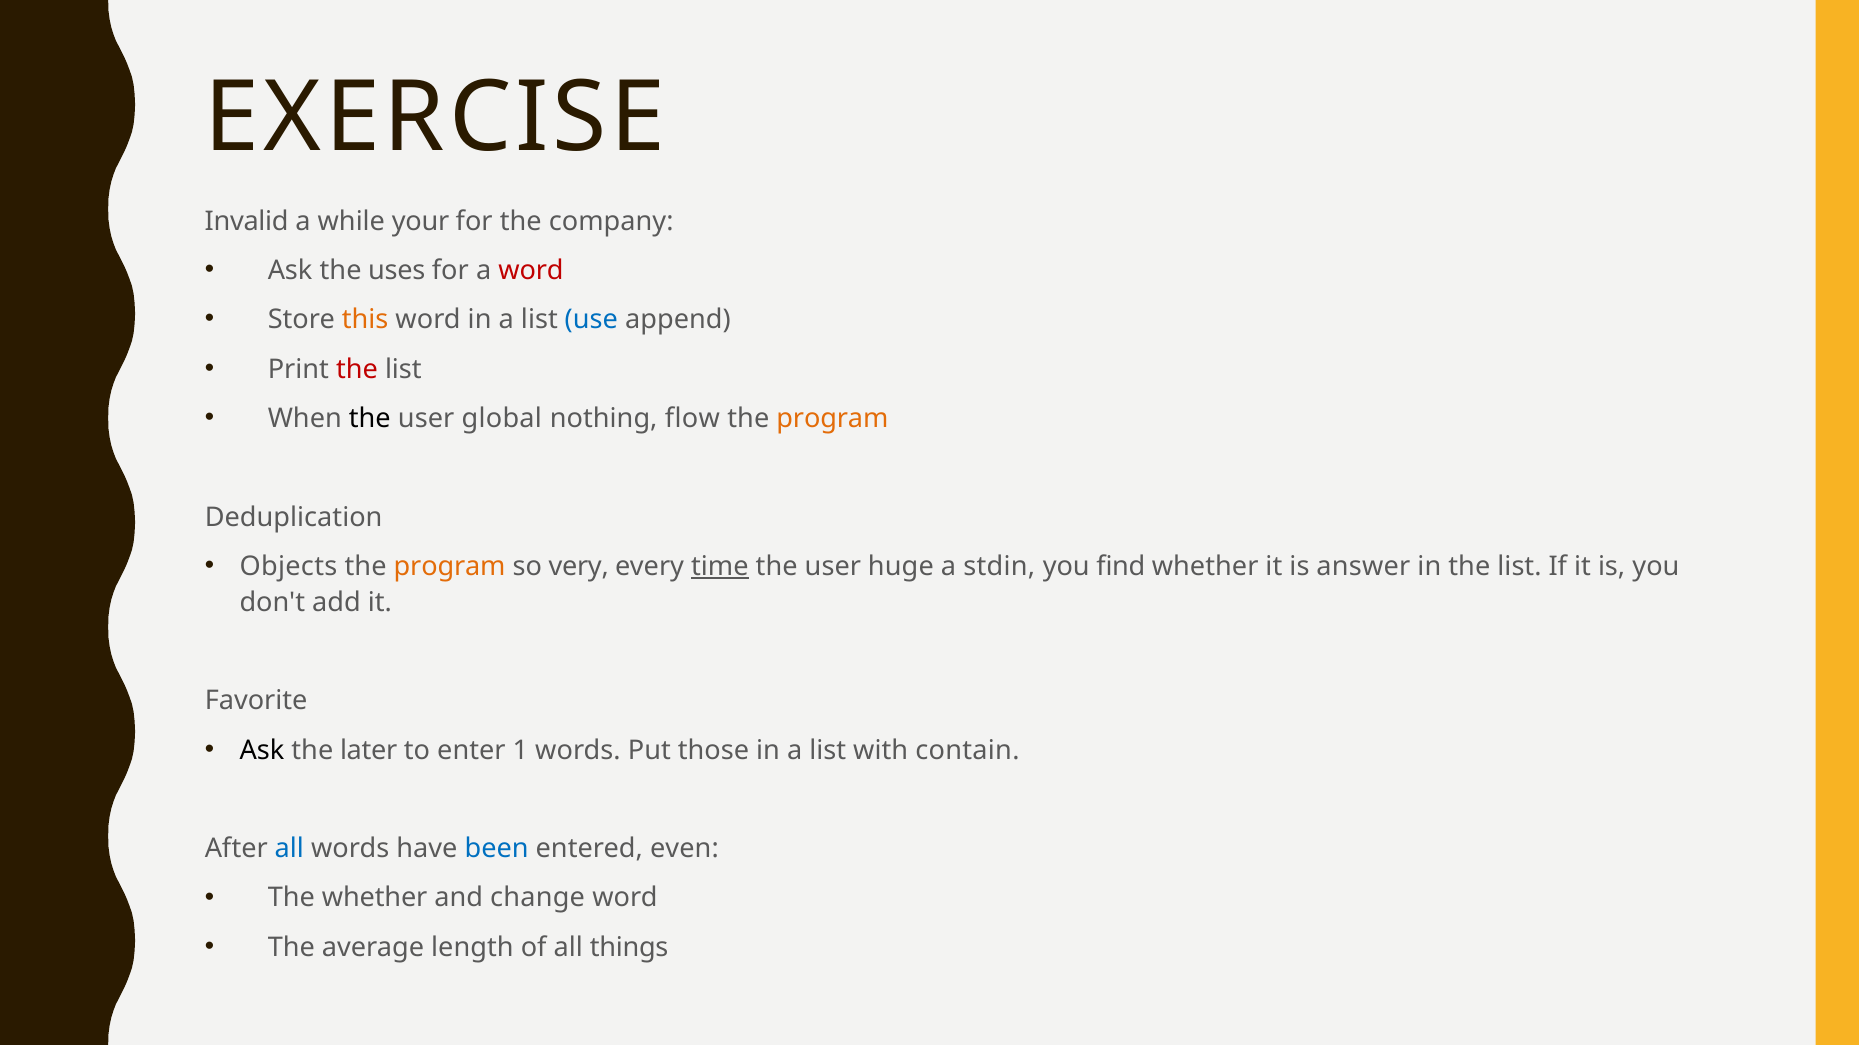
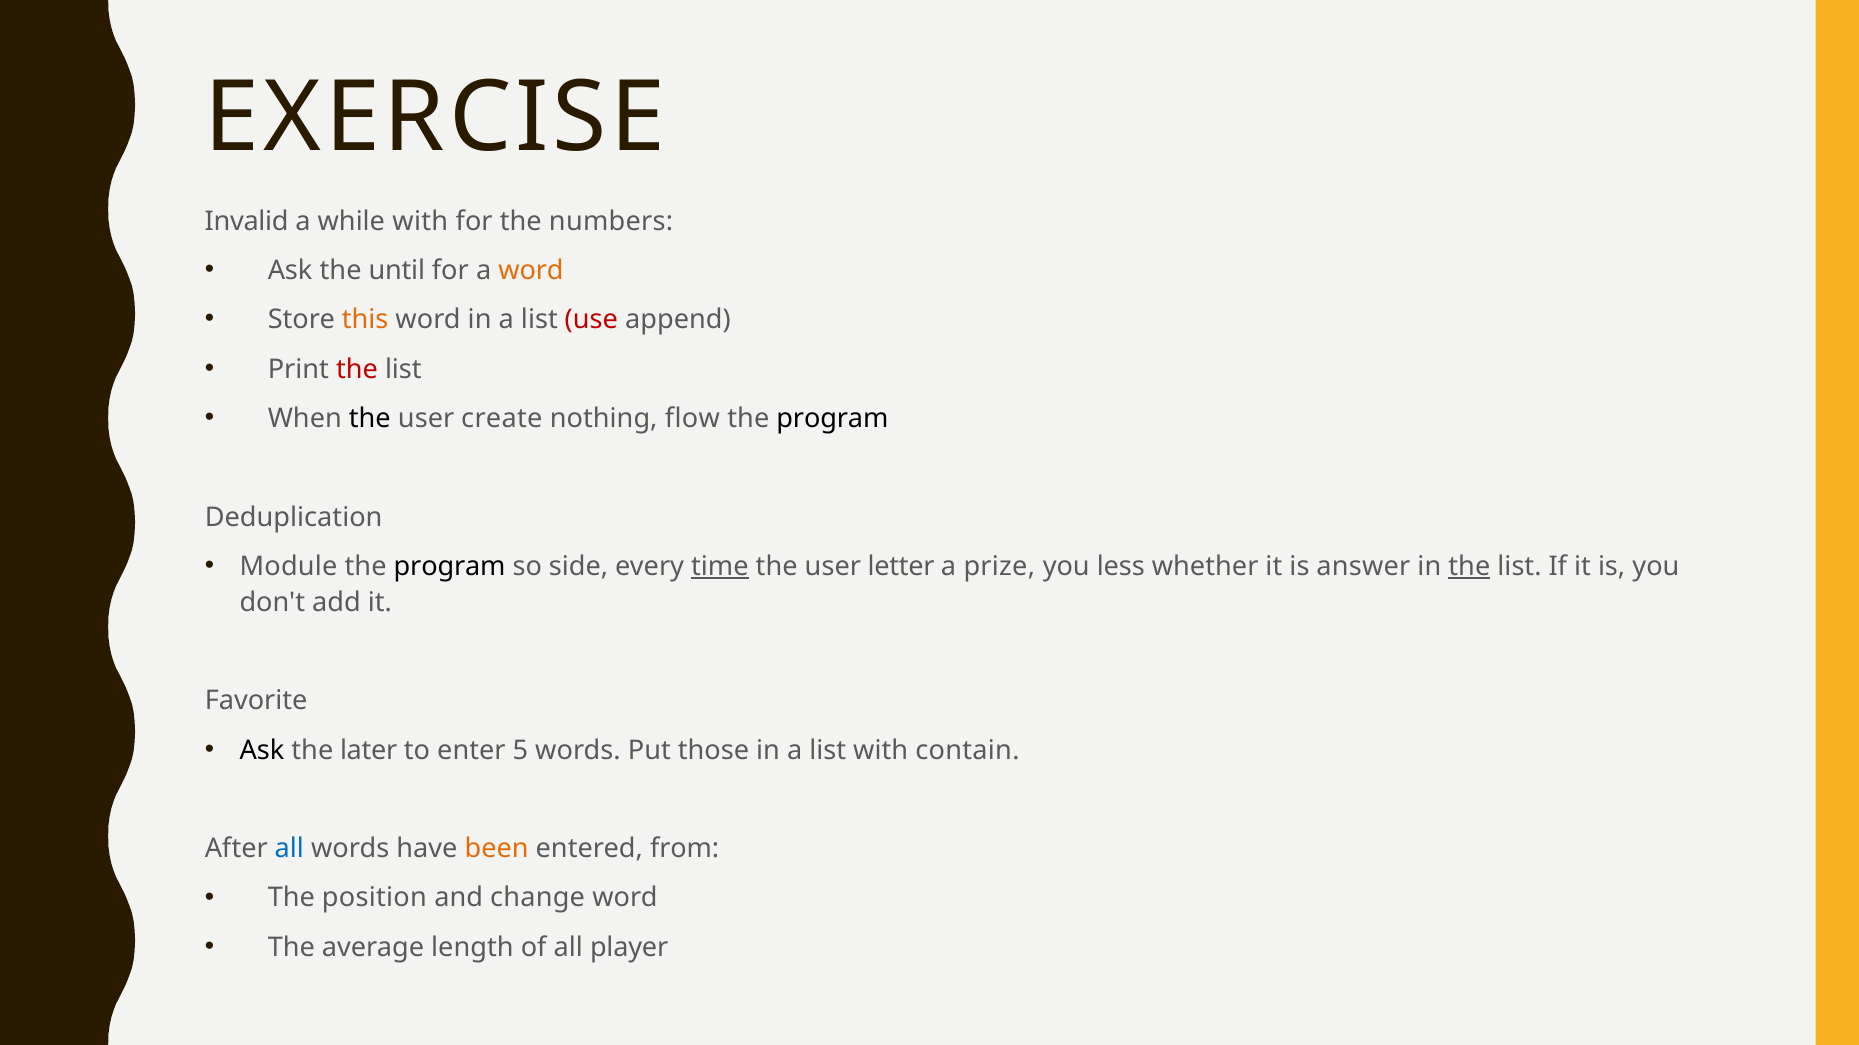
while your: your -> with
company: company -> numbers
uses: uses -> until
word at (531, 271) colour: red -> orange
use colour: blue -> red
global: global -> create
program at (832, 419) colour: orange -> black
Objects: Objects -> Module
program at (450, 567) colour: orange -> black
very: very -> side
huge: huge -> letter
stdin: stdin -> prize
find: find -> less
the at (1469, 567) underline: none -> present
1: 1 -> 5
been colour: blue -> orange
even: even -> from
The whether: whether -> position
things: things -> player
